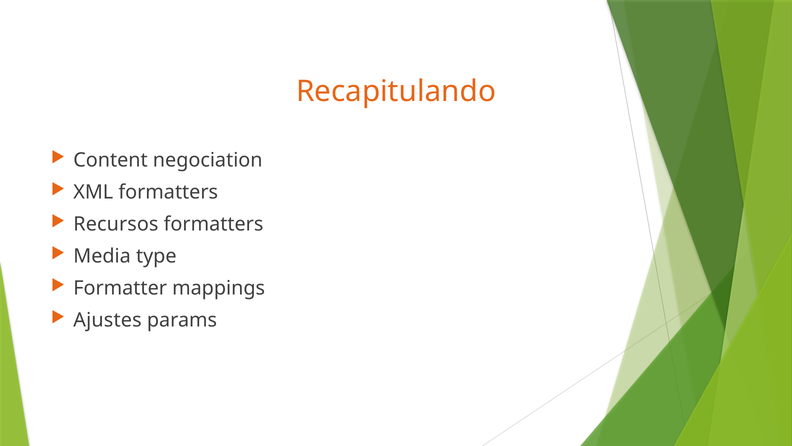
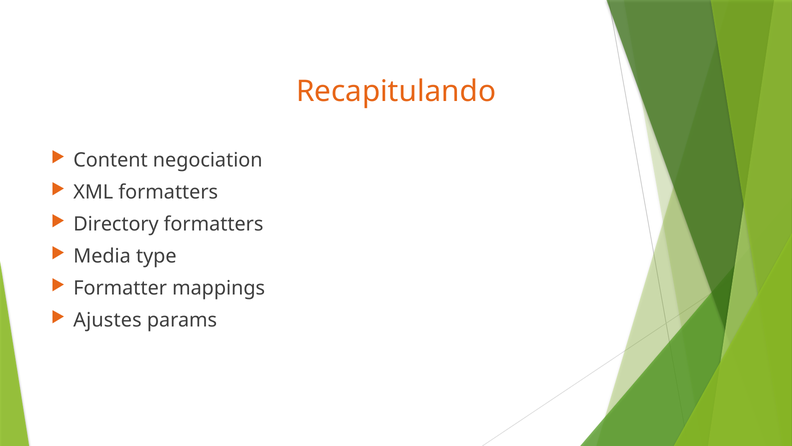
Recursos: Recursos -> Directory
